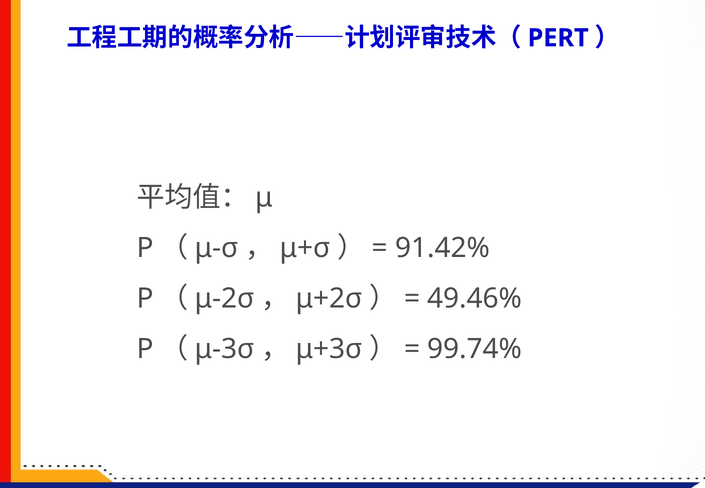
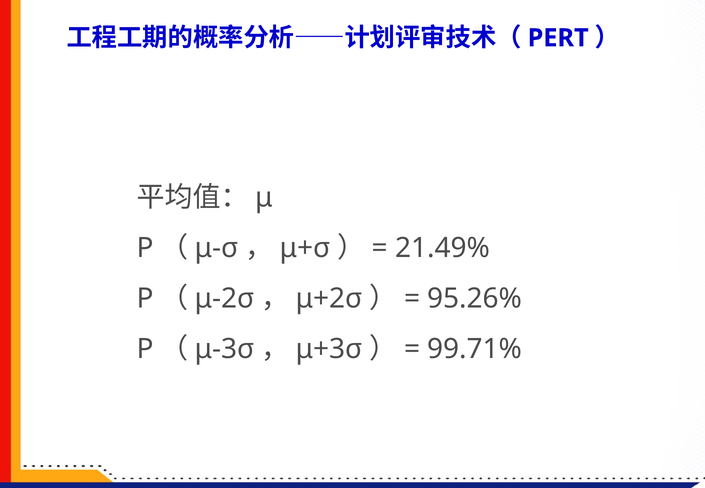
91.42%: 91.42% -> 21.49%
49.46%: 49.46% -> 95.26%
99.74%: 99.74% -> 99.71%
